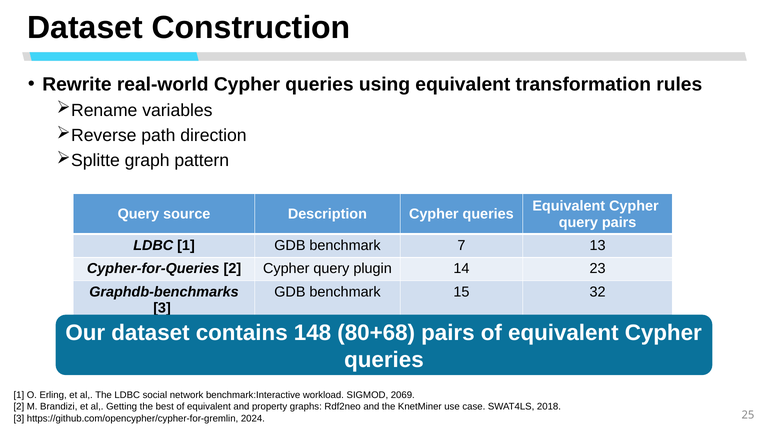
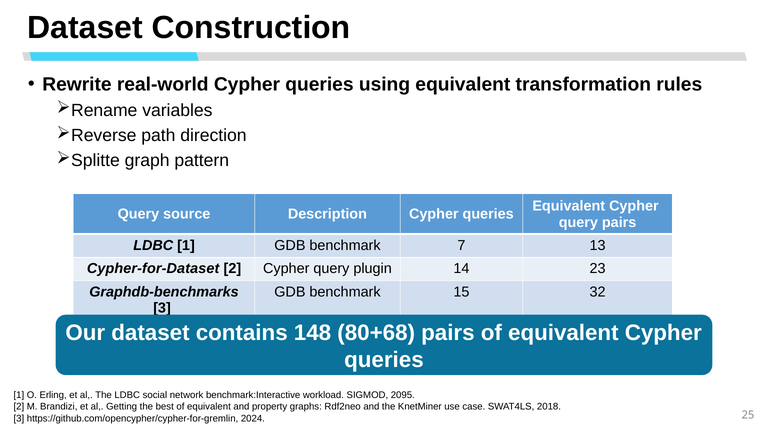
Cypher-for-Queries: Cypher-for-Queries -> Cypher-for-Dataset
2069: 2069 -> 2095
